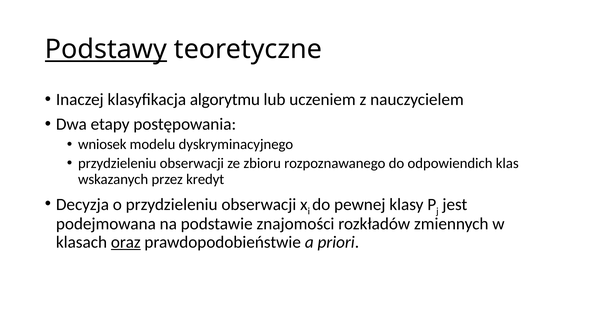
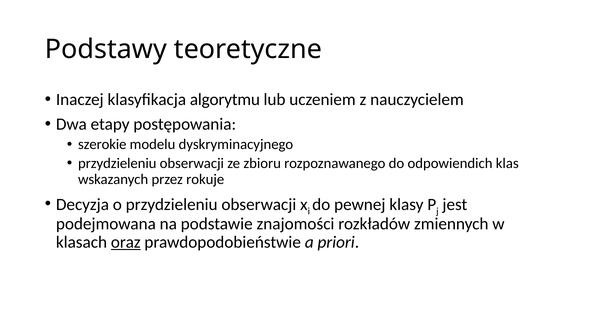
Podstawy underline: present -> none
wniosek: wniosek -> szerokie
kredyt: kredyt -> rokuje
